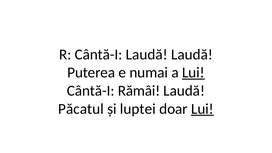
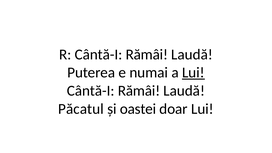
R Cântă-I Laudă: Laudă -> Rămâi
luptei: luptei -> oastei
Lui at (202, 109) underline: present -> none
